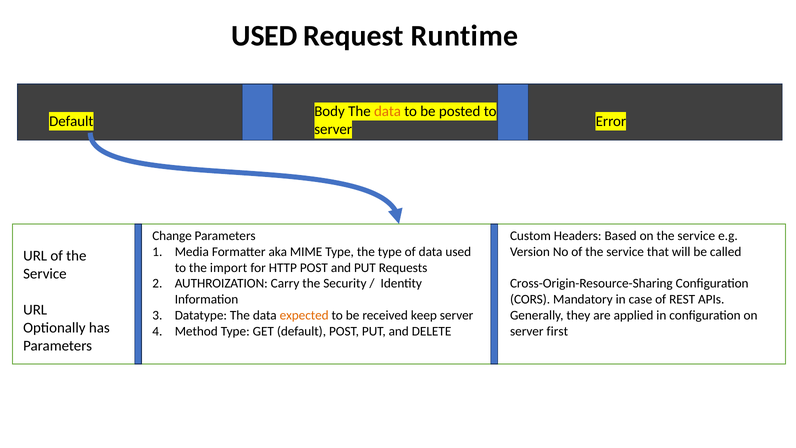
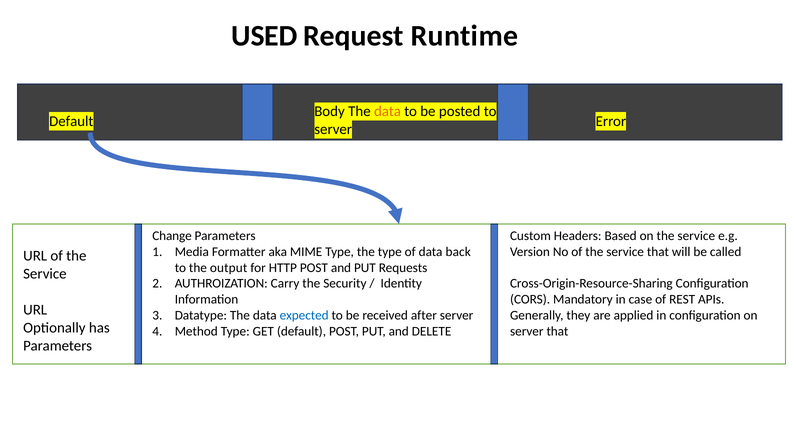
data used: used -> back
import: import -> output
expected colour: orange -> blue
keep: keep -> after
server first: first -> that
